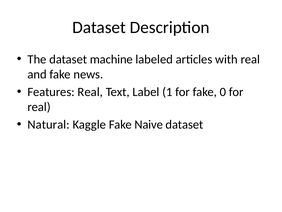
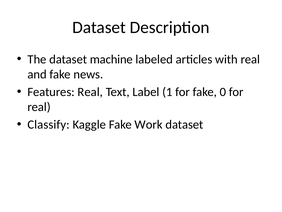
Natural: Natural -> Classify
Naive: Naive -> Work
